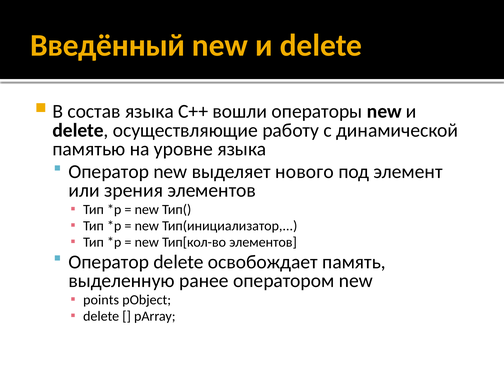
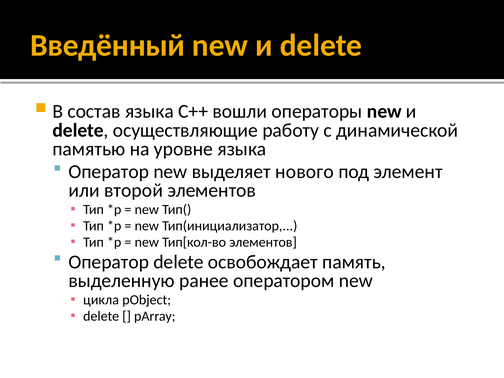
зрения: зрения -> второй
points: points -> цикла
